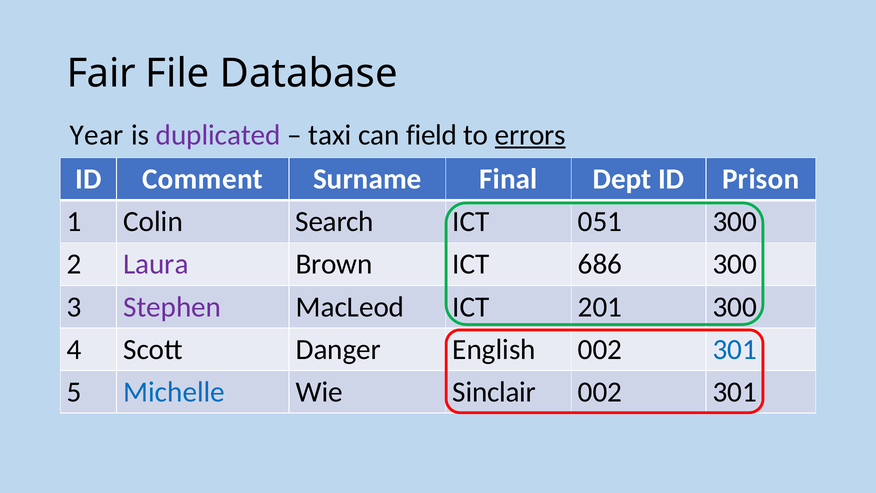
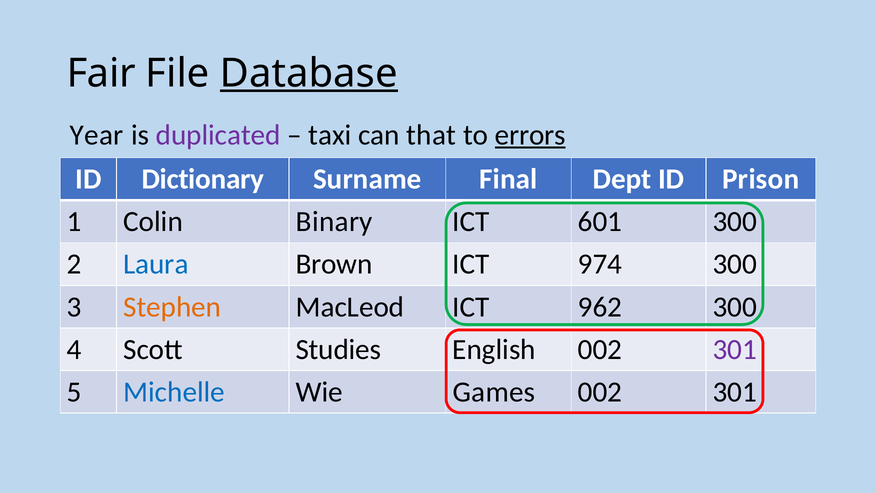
Database underline: none -> present
field: field -> that
Comment: Comment -> Dictionary
Search: Search -> Binary
051: 051 -> 601
Laura colour: purple -> blue
686: 686 -> 974
Stephen colour: purple -> orange
201: 201 -> 962
Danger: Danger -> Studies
301 at (735, 349) colour: blue -> purple
Sinclair: Sinclair -> Games
